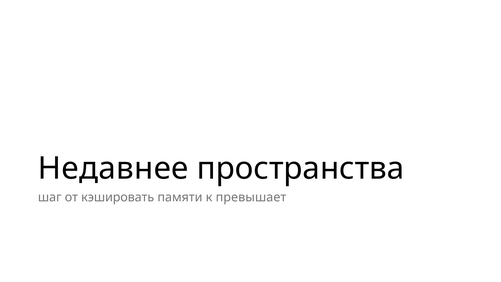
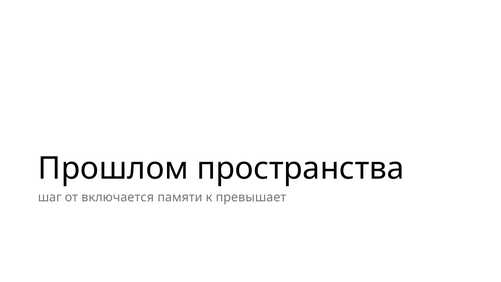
Недавнее: Недавнее -> Прошлом
кэшировать: кэшировать -> включается
